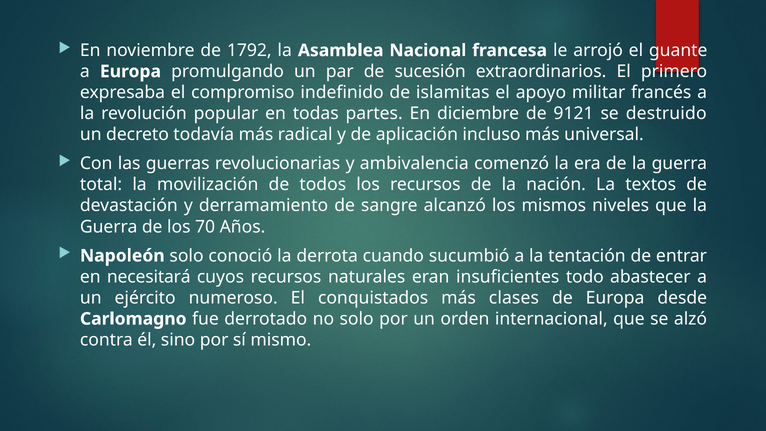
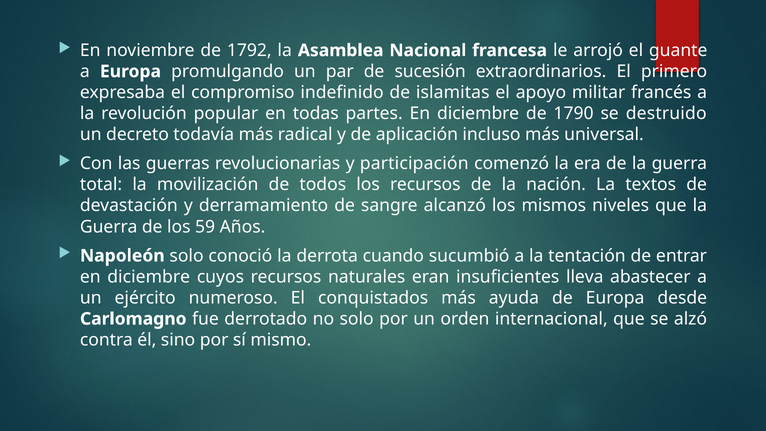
9121: 9121 -> 1790
ambivalencia: ambivalencia -> participación
70: 70 -> 59
necesitará at (149, 277): necesitará -> diciembre
todo: todo -> lleva
clases: clases -> ayuda
